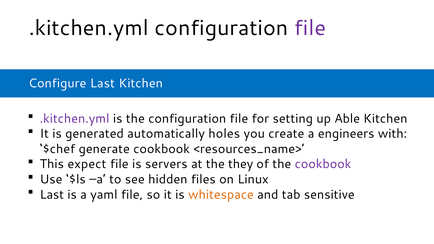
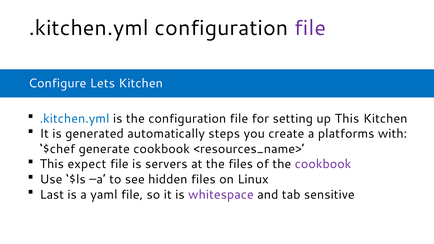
Configure Last: Last -> Lets
.kitchen.yml at (75, 119) colour: purple -> blue
up Able: Able -> This
holes: holes -> steps
engineers: engineers -> platforms
the they: they -> files
whitespace colour: orange -> purple
